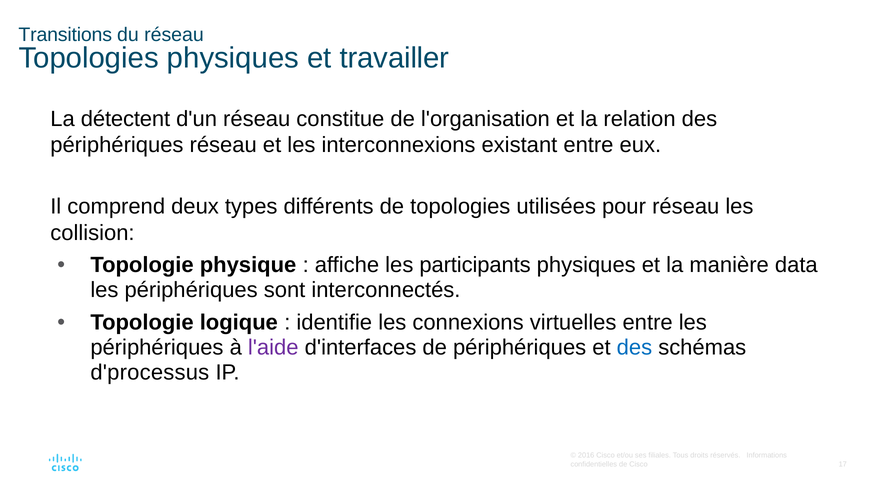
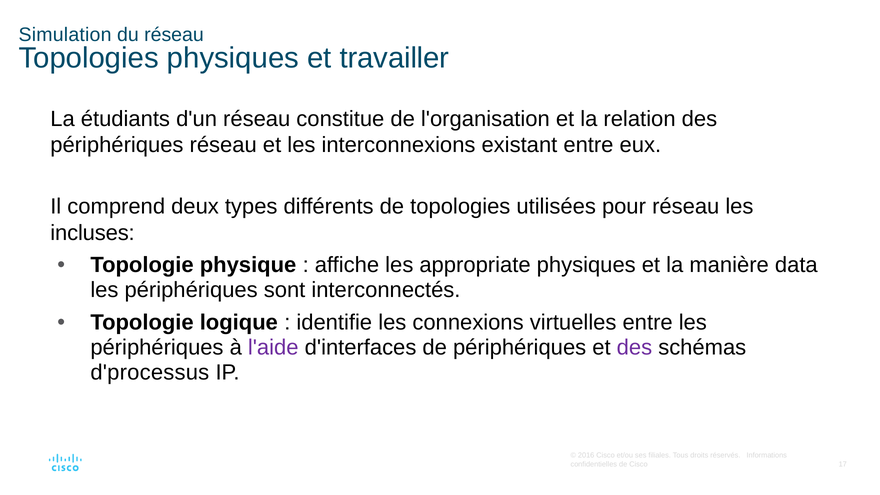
Transitions: Transitions -> Simulation
détectent: détectent -> étudiants
collision: collision -> incluses
participants: participants -> appropriate
des at (634, 348) colour: blue -> purple
